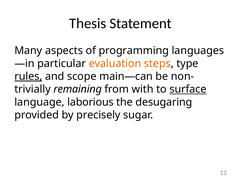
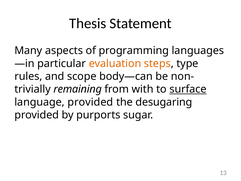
rules underline: present -> none
main—can: main—can -> body—can
language laborious: laborious -> provided
precisely: precisely -> purports
